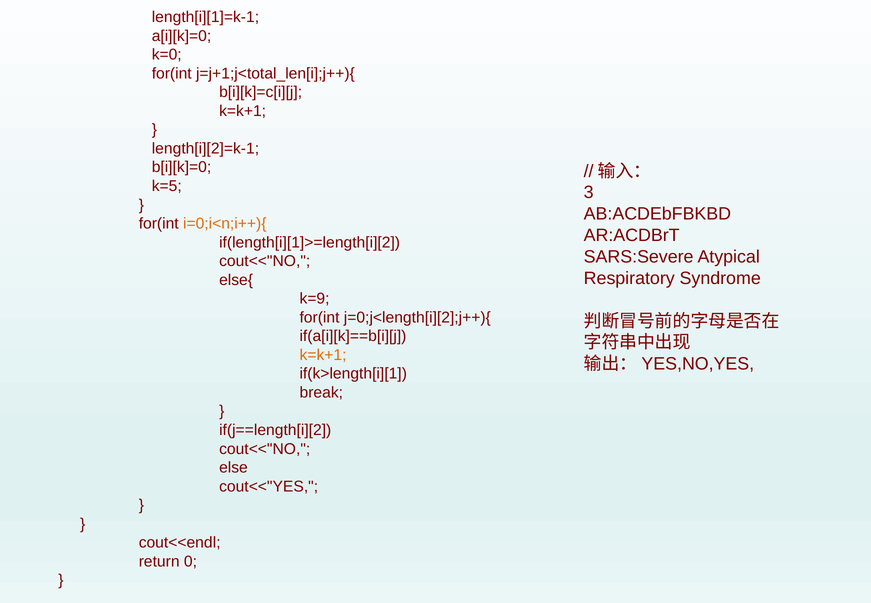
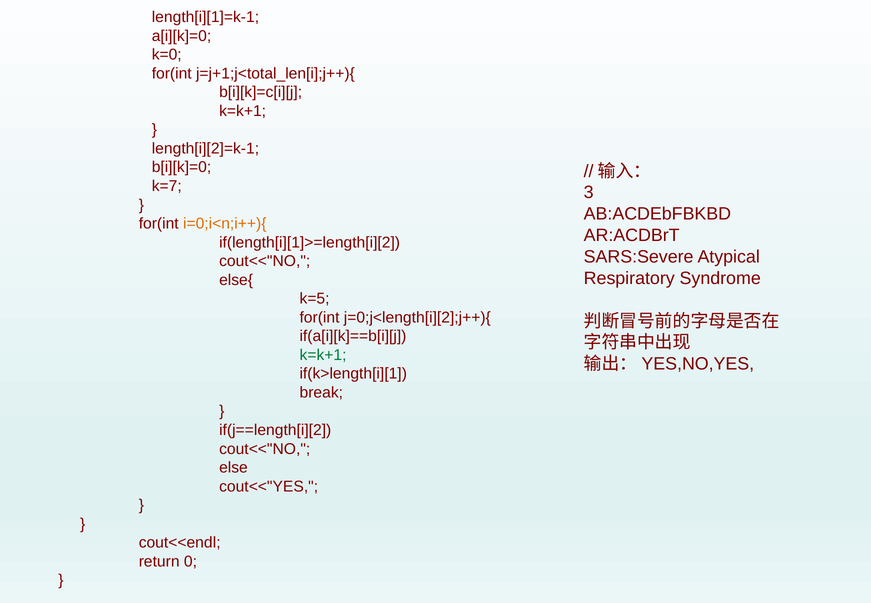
k=5: k=5 -> k=7
k=9: k=9 -> k=5
k=k+1 at (323, 355) colour: orange -> green
